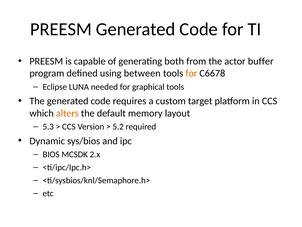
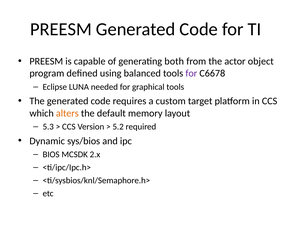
buffer: buffer -> object
between: between -> balanced
for at (191, 73) colour: orange -> purple
